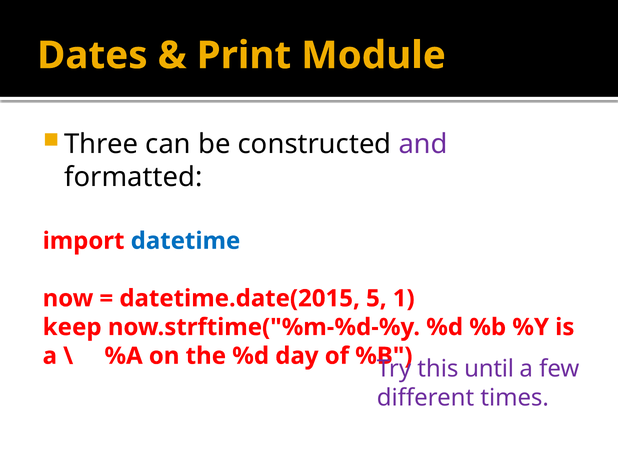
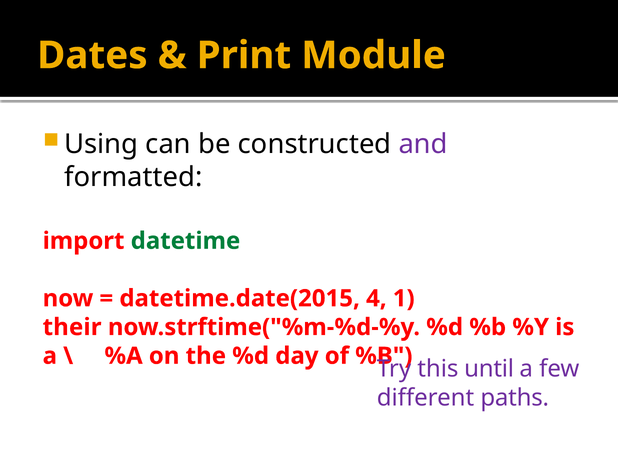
Three: Three -> Using
datetime colour: blue -> green
5: 5 -> 4
keep: keep -> their
times: times -> paths
